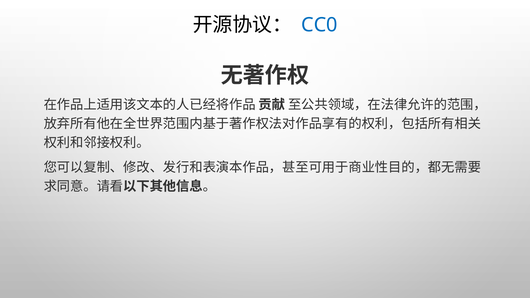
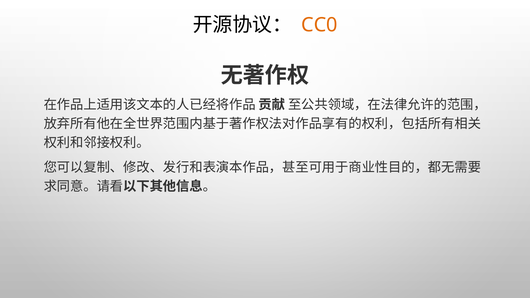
CC0 colour: blue -> orange
